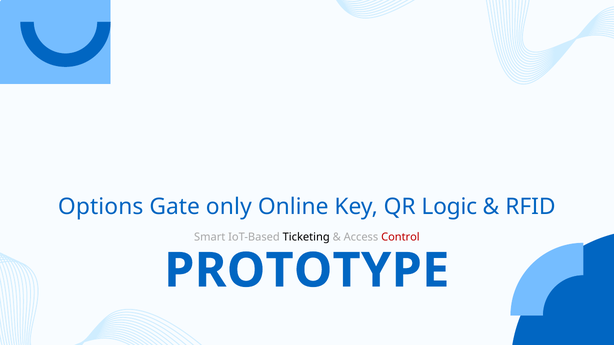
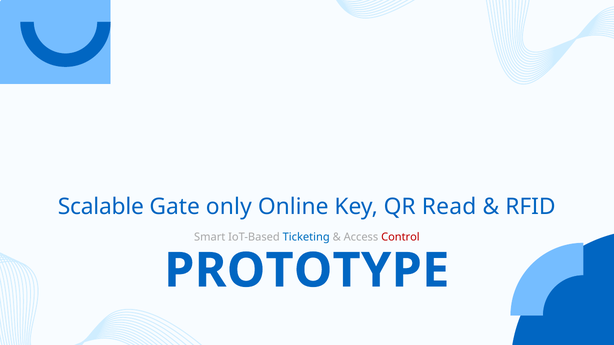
Options: Options -> Scalable
Logic: Logic -> Read
Ticketing colour: black -> blue
